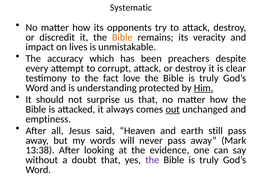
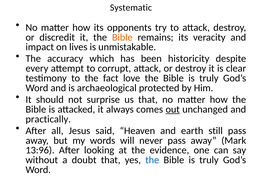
preachers: preachers -> historicity
understanding: understanding -> archaeological
Him underline: present -> none
emptiness: emptiness -> practically
13:38: 13:38 -> 13:96
the at (152, 160) colour: purple -> blue
